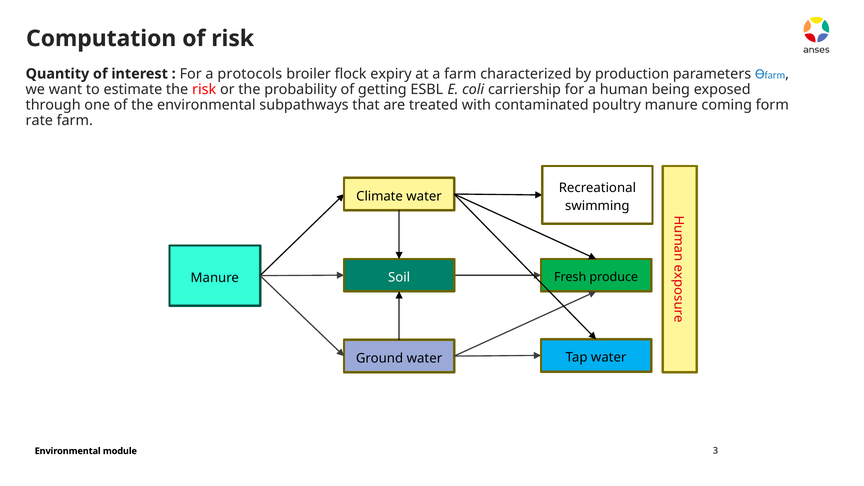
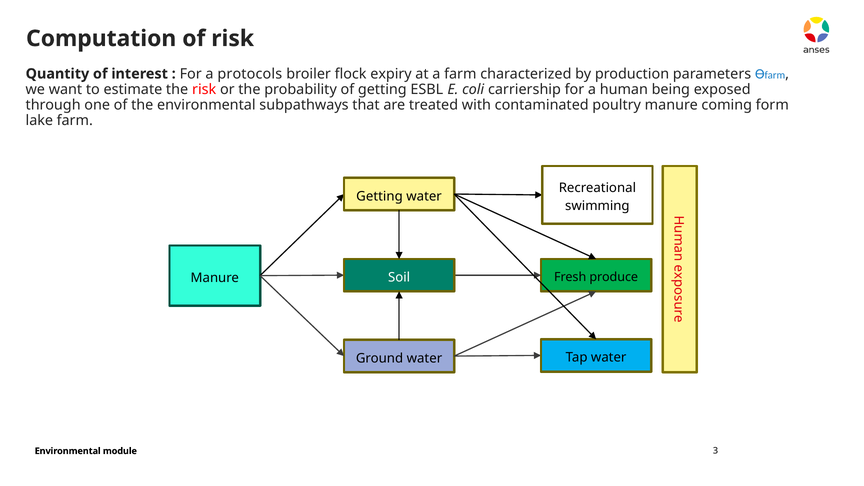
rate: rate -> lake
Climate at (380, 196): Climate -> Getting
